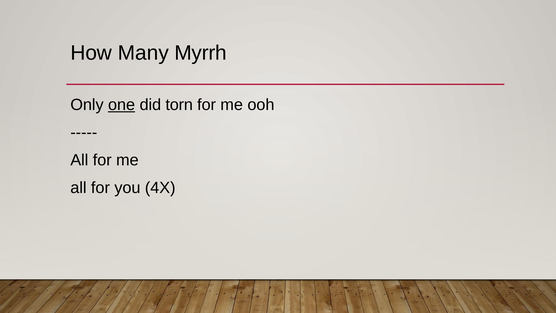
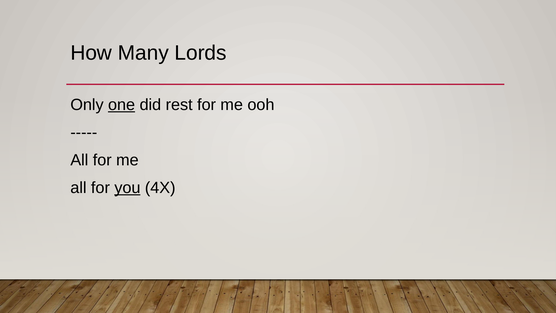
Myrrh: Myrrh -> Lords
torn: torn -> rest
you underline: none -> present
